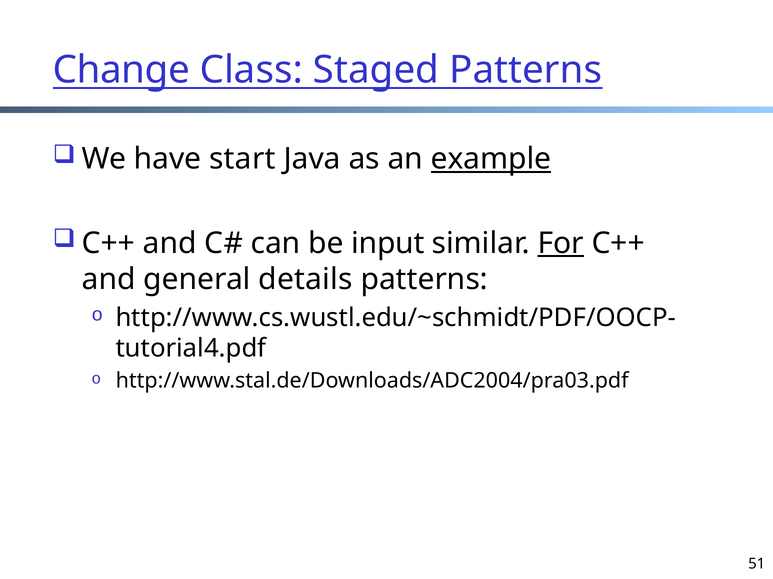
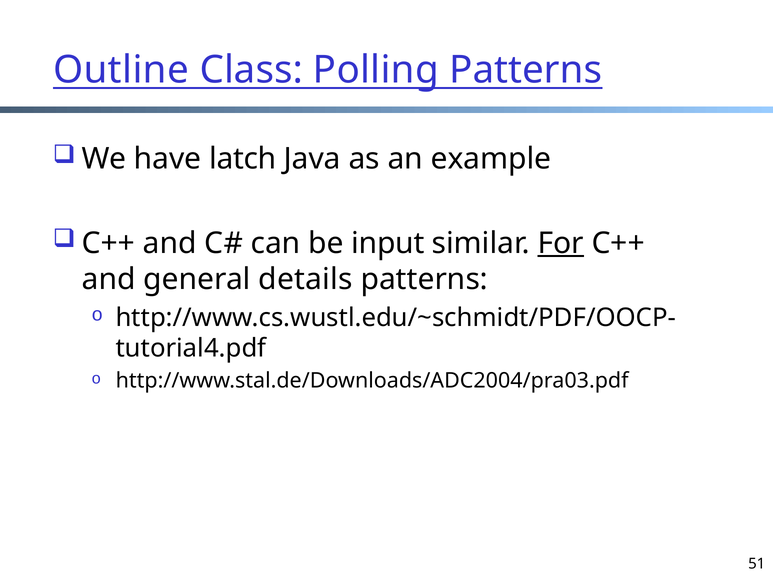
Change: Change -> Outline
Staged: Staged -> Polling
start: start -> latch
example underline: present -> none
